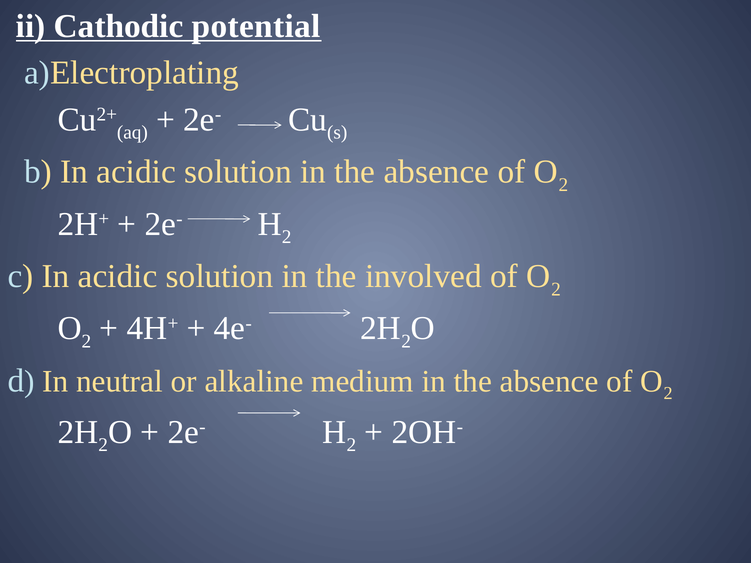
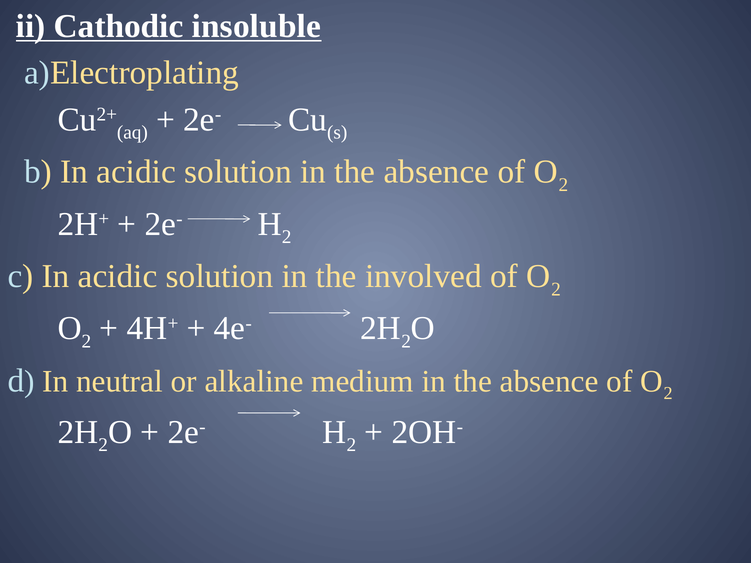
potential: potential -> insoluble
